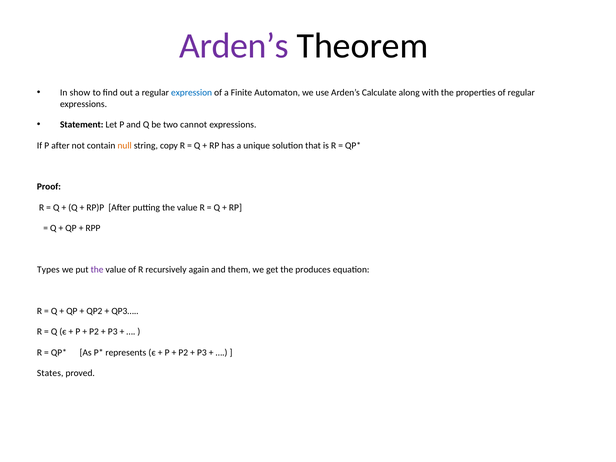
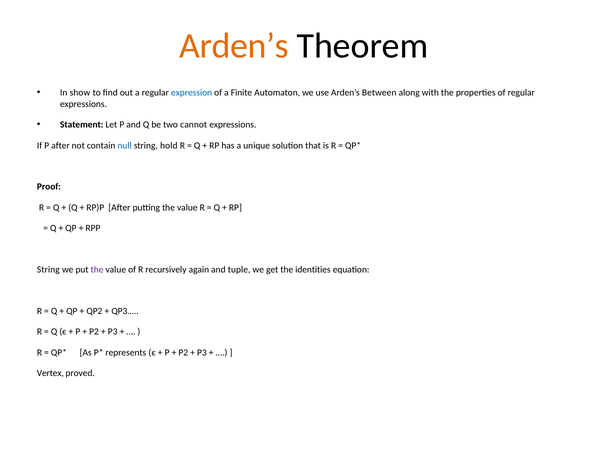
Arden’s at (234, 46) colour: purple -> orange
Calculate: Calculate -> Between
null colour: orange -> blue
copy: copy -> hold
Types at (48, 270): Types -> String
them: them -> tuple
produces: produces -> identities
States: States -> Vertex
